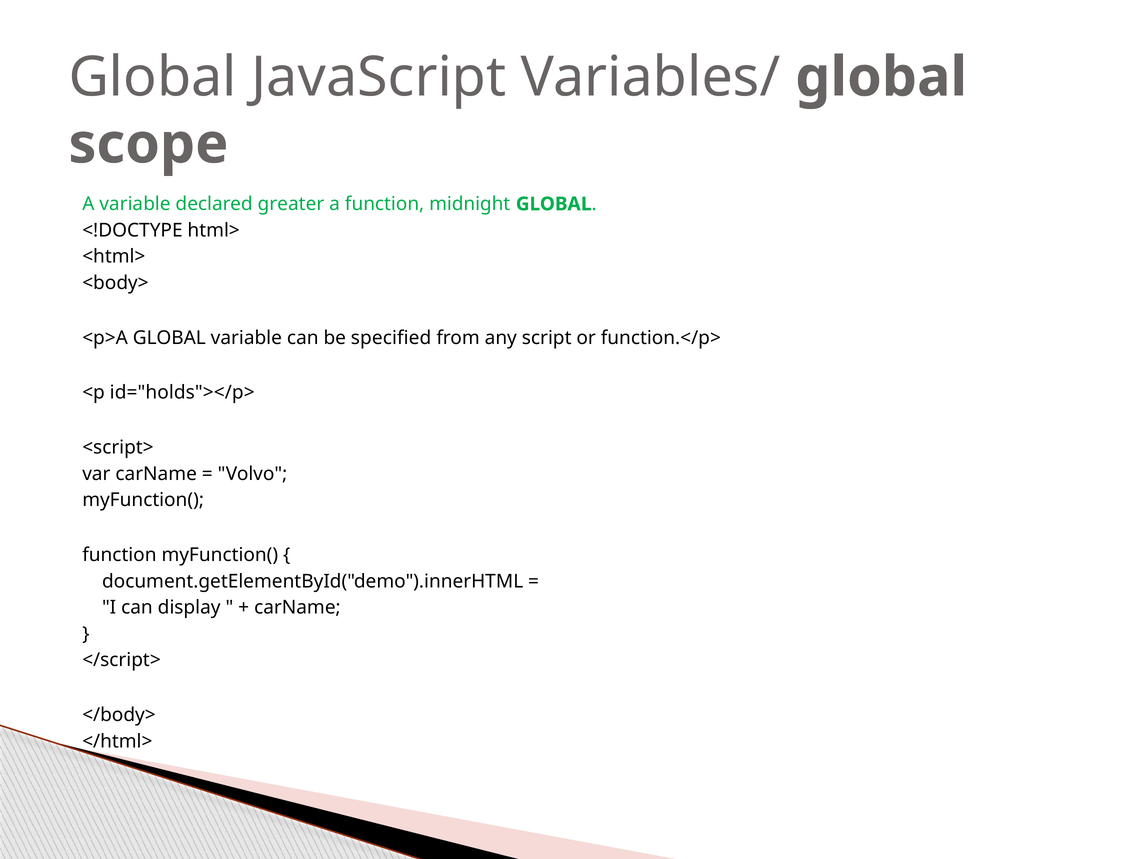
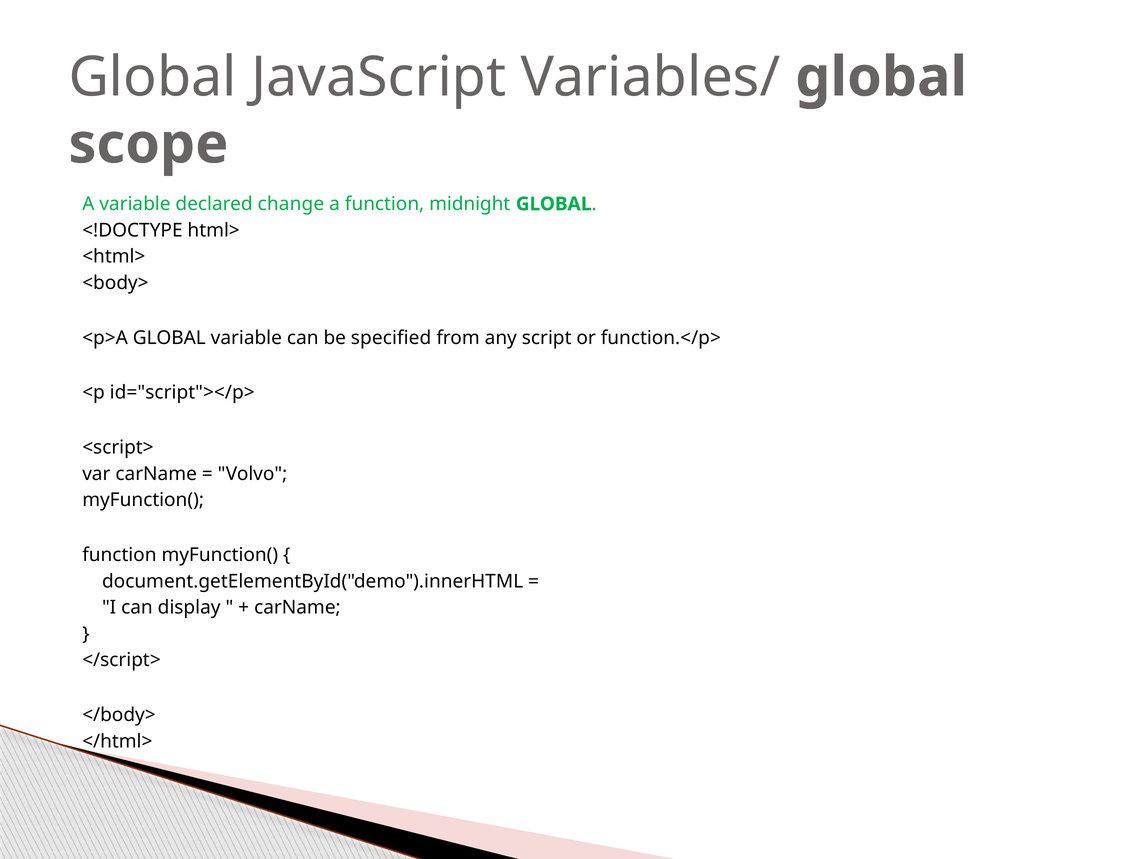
greater: greater -> change
id="holds"></p>: id="holds"></p> -> id="script"></p>
